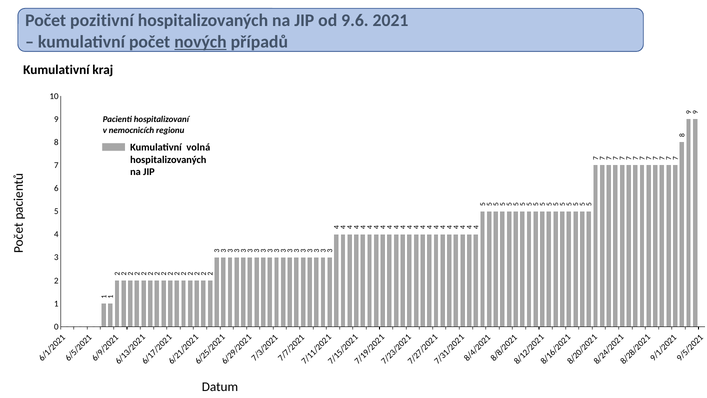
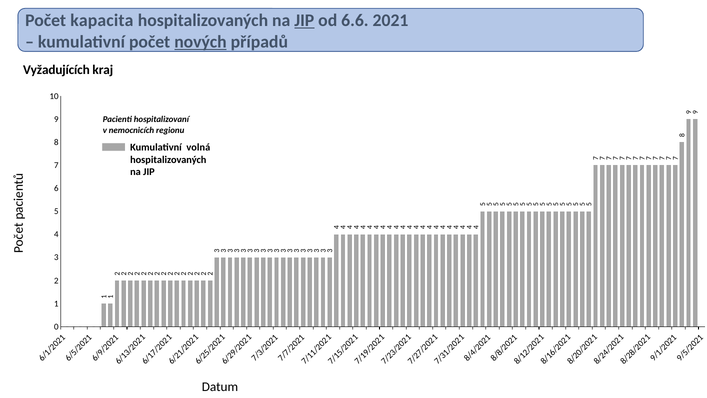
pozitivní: pozitivní -> kapacita
JIP at (304, 21) underline: none -> present
9.6: 9.6 -> 6.6
Kumulativní at (56, 70): Kumulativní -> Vyžadujících
